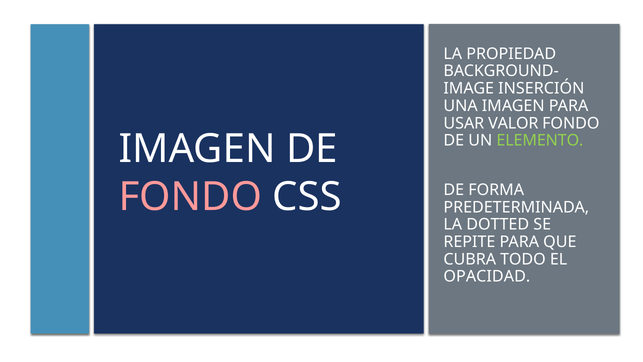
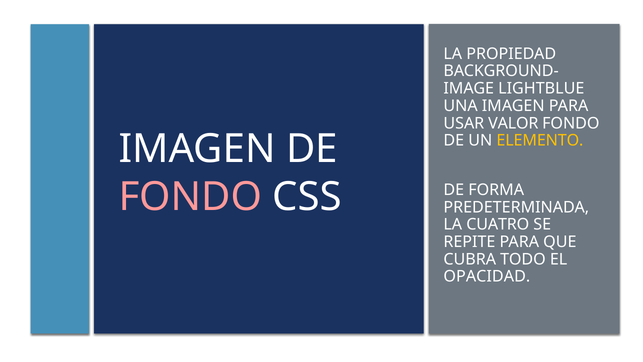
INSERCIÓN: INSERCIÓN -> LIGHTBLUE
ELEMENTO colour: light green -> yellow
DOTTED: DOTTED -> CUATRO
